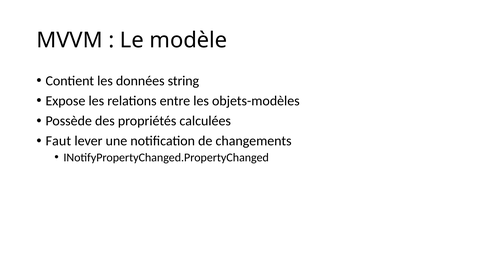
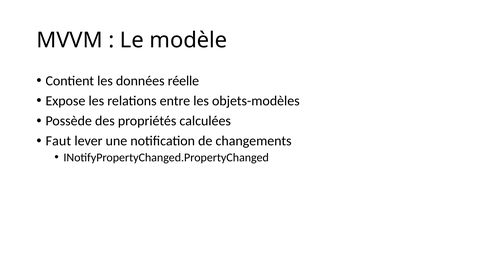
string: string -> réelle
